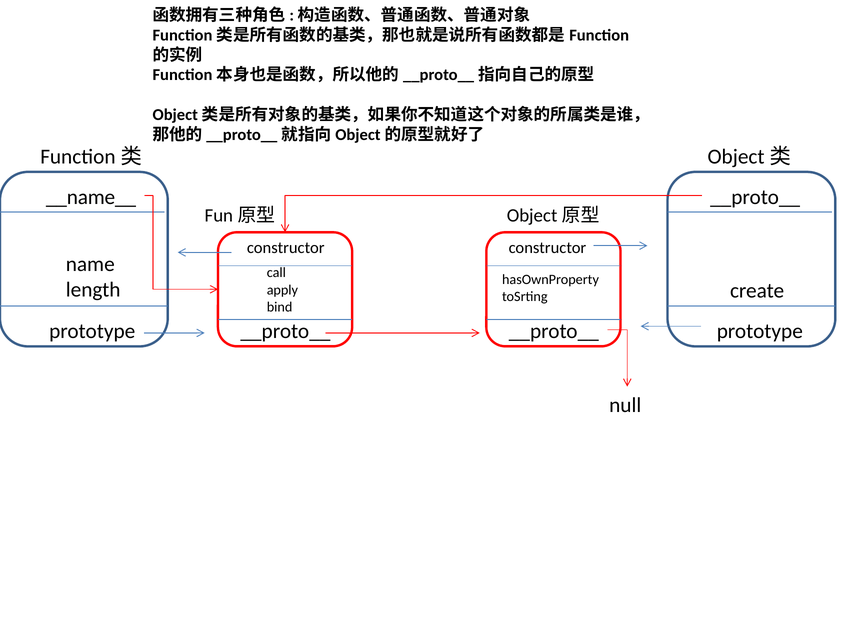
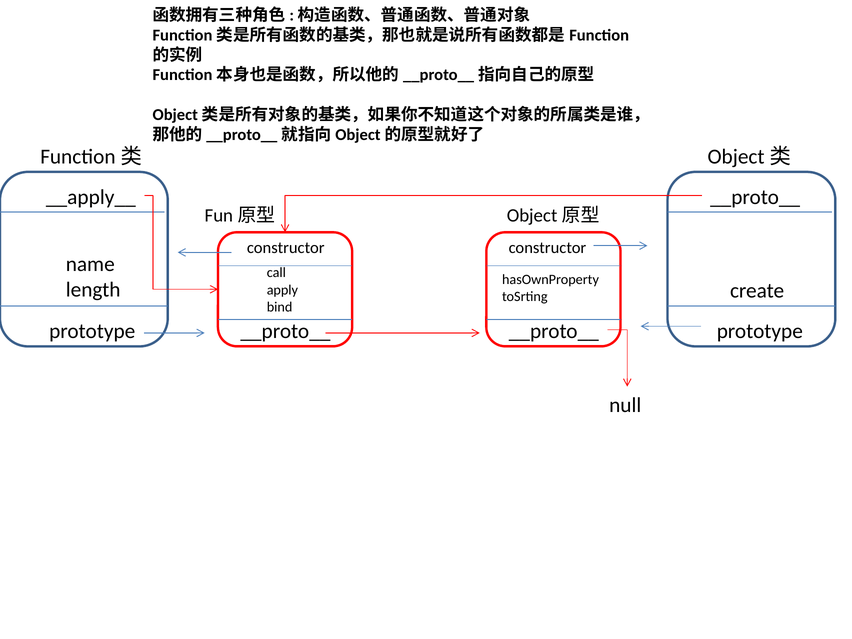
__name__: __name__ -> __apply__
